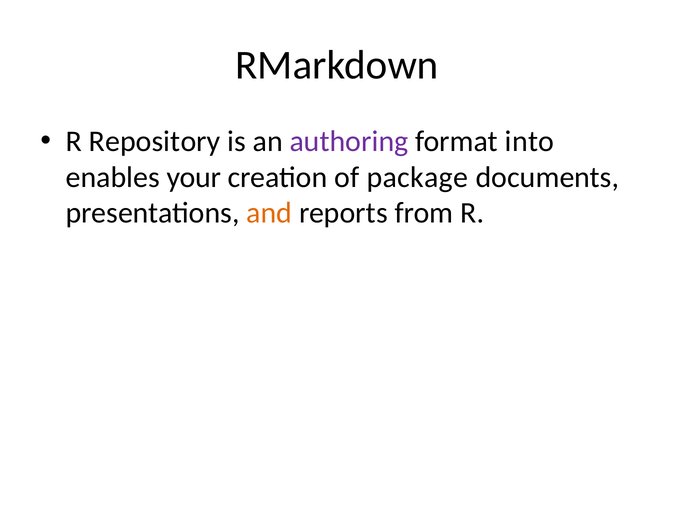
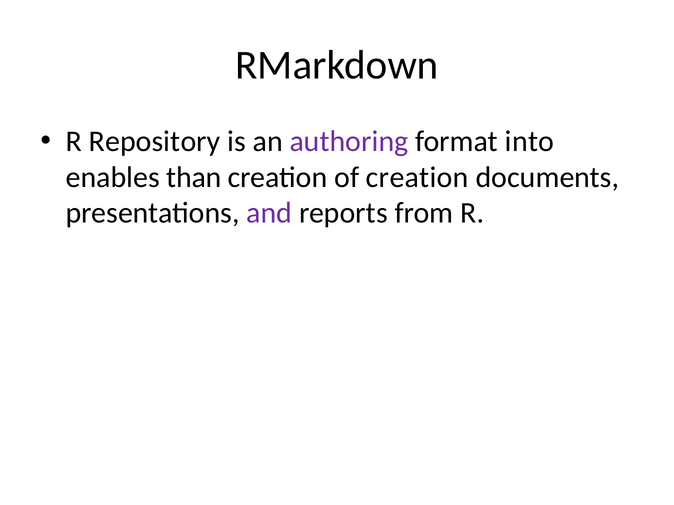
your: your -> than
of package: package -> creation
and colour: orange -> purple
